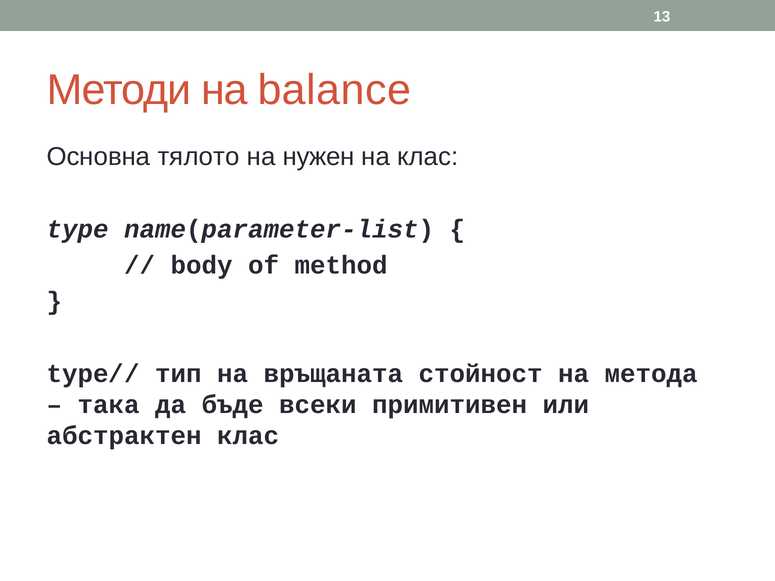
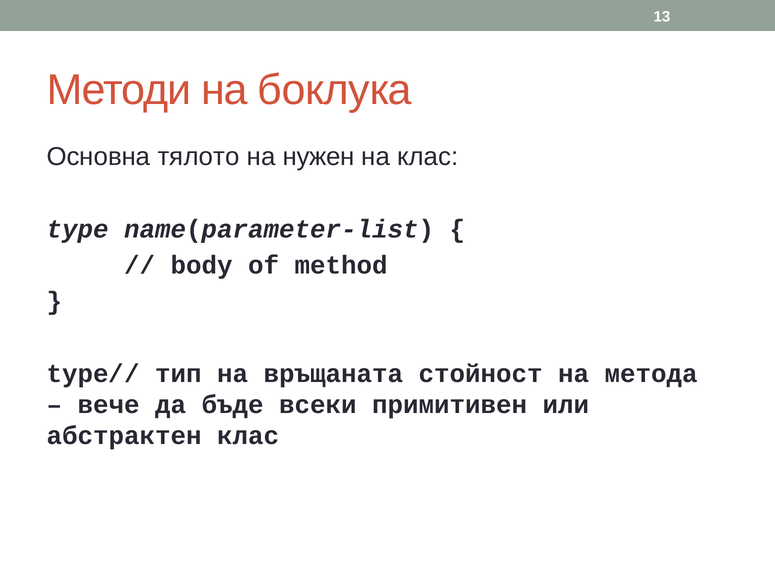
balance: balance -> боклука
така: така -> вече
